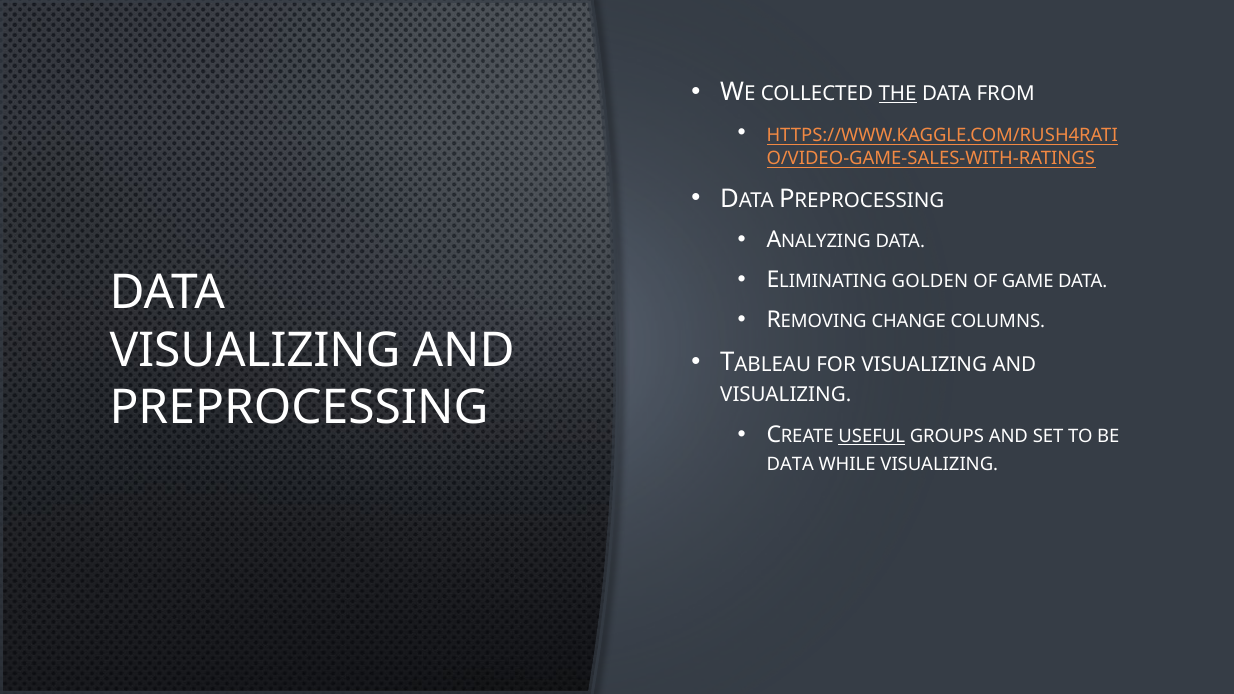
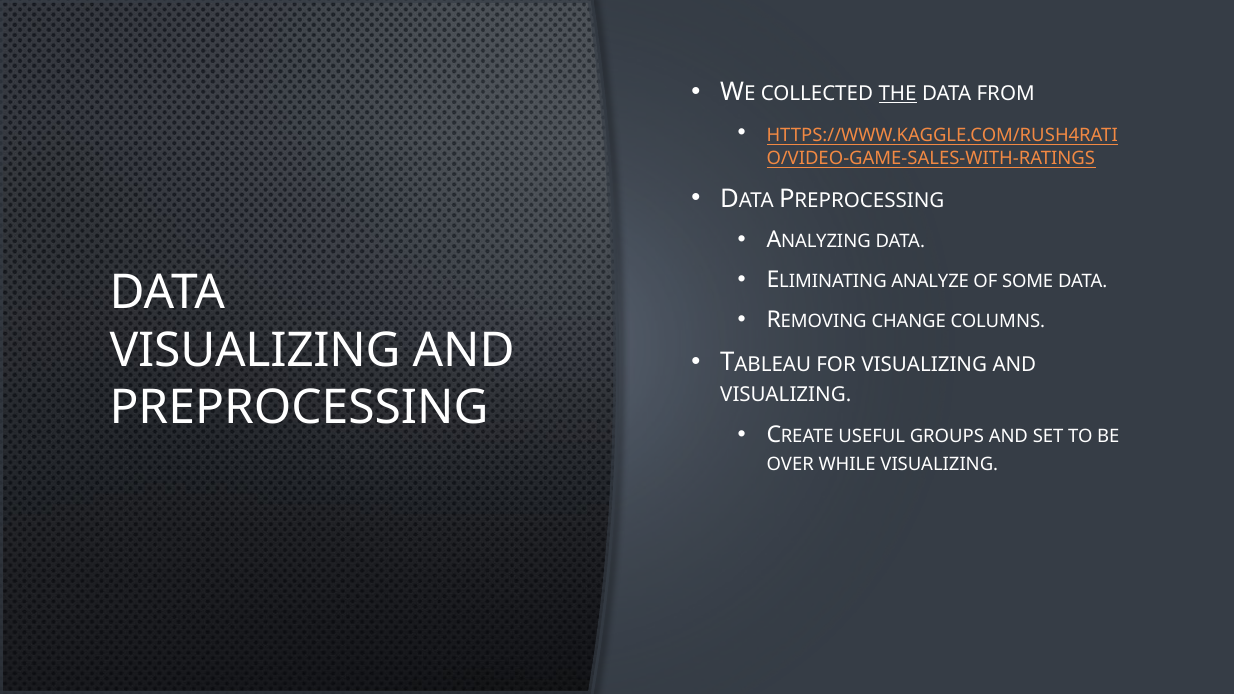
GOLDEN: GOLDEN -> ANALYZE
GAME: GAME -> SOME
USEFUL underline: present -> none
DATA at (790, 464): DATA -> OVER
